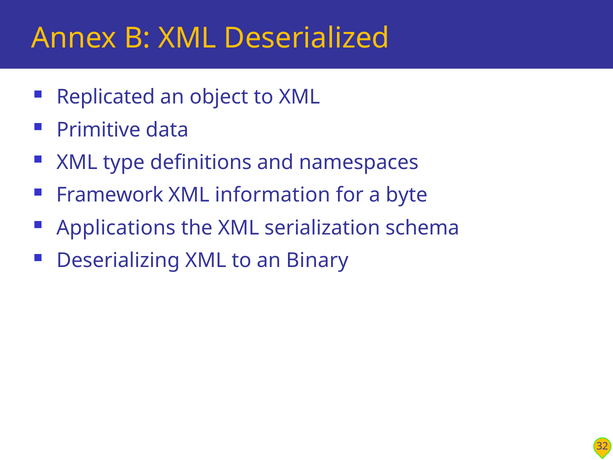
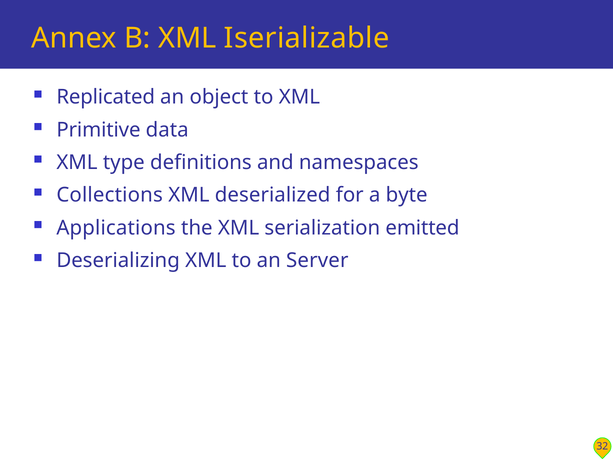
Deserialized: Deserialized -> Iserializable
Framework: Framework -> Collections
information: information -> deserialized
schema: schema -> emitted
Binary: Binary -> Server
